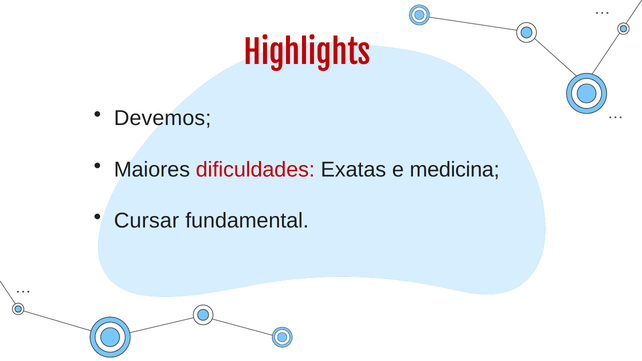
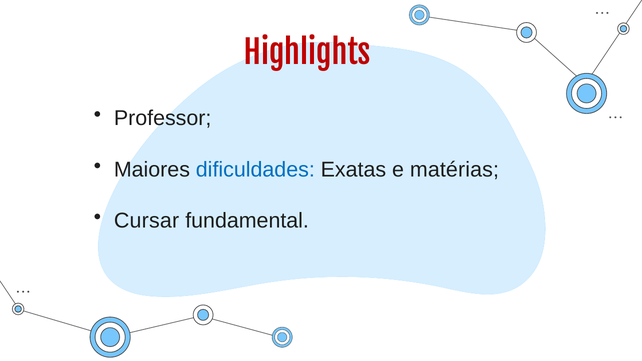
Devemos: Devemos -> Professor
dificuldades colour: red -> blue
medicina: medicina -> matérias
